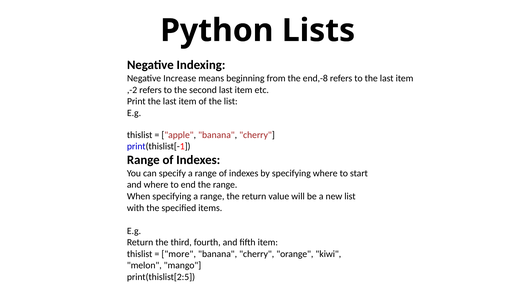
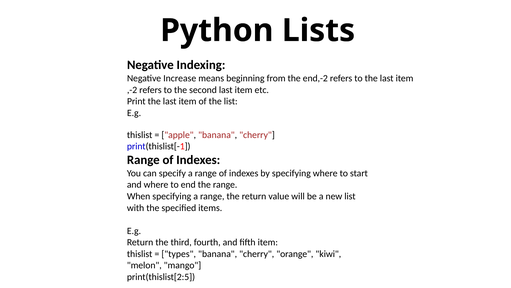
end,-8: end,-8 -> end,-2
more: more -> types
